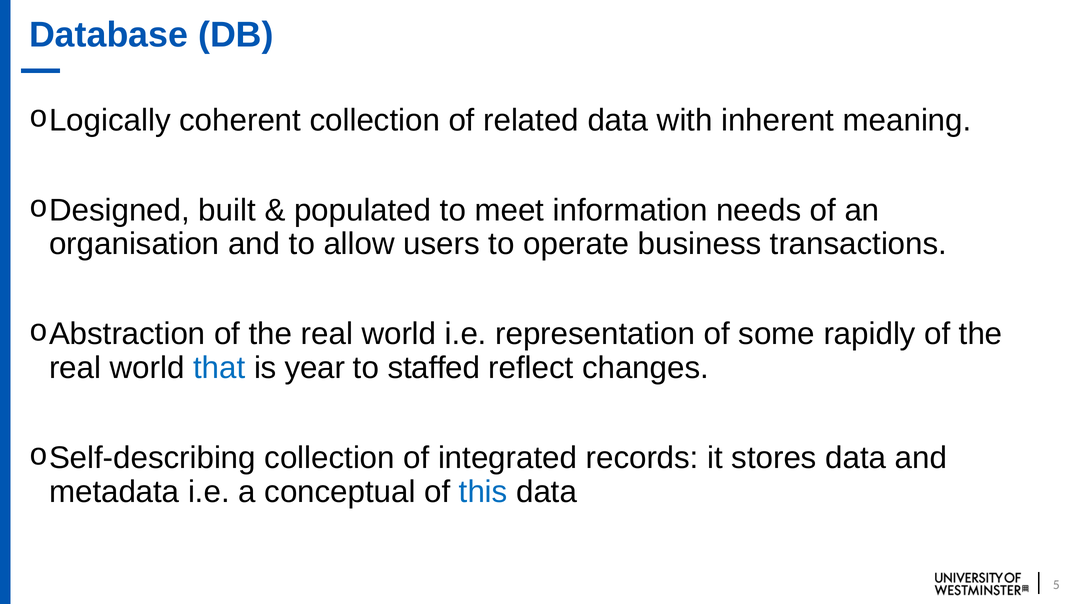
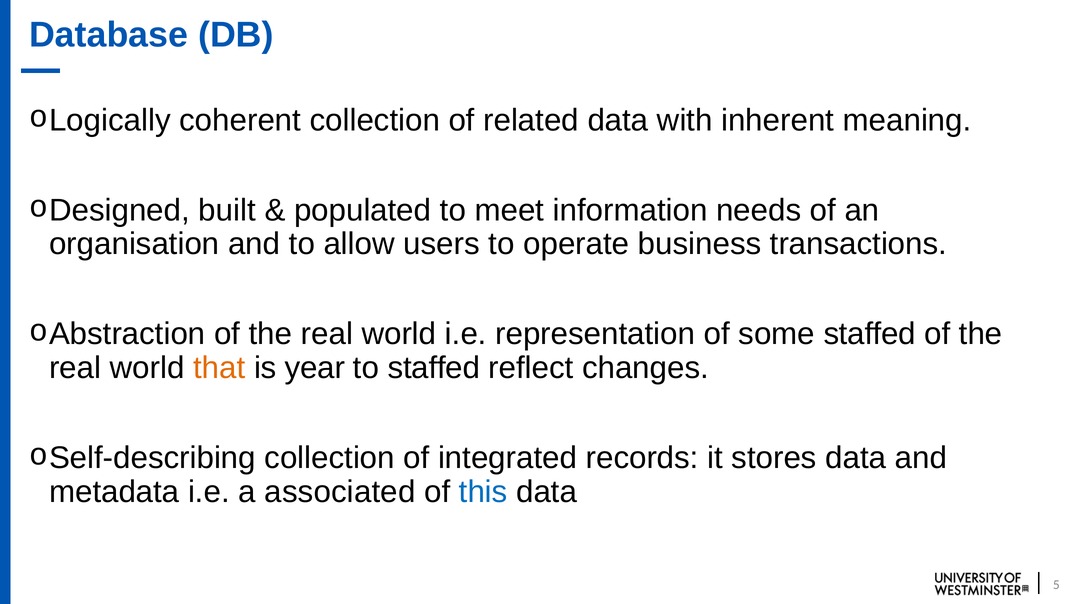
some rapidly: rapidly -> staffed
that colour: blue -> orange
conceptual: conceptual -> associated
